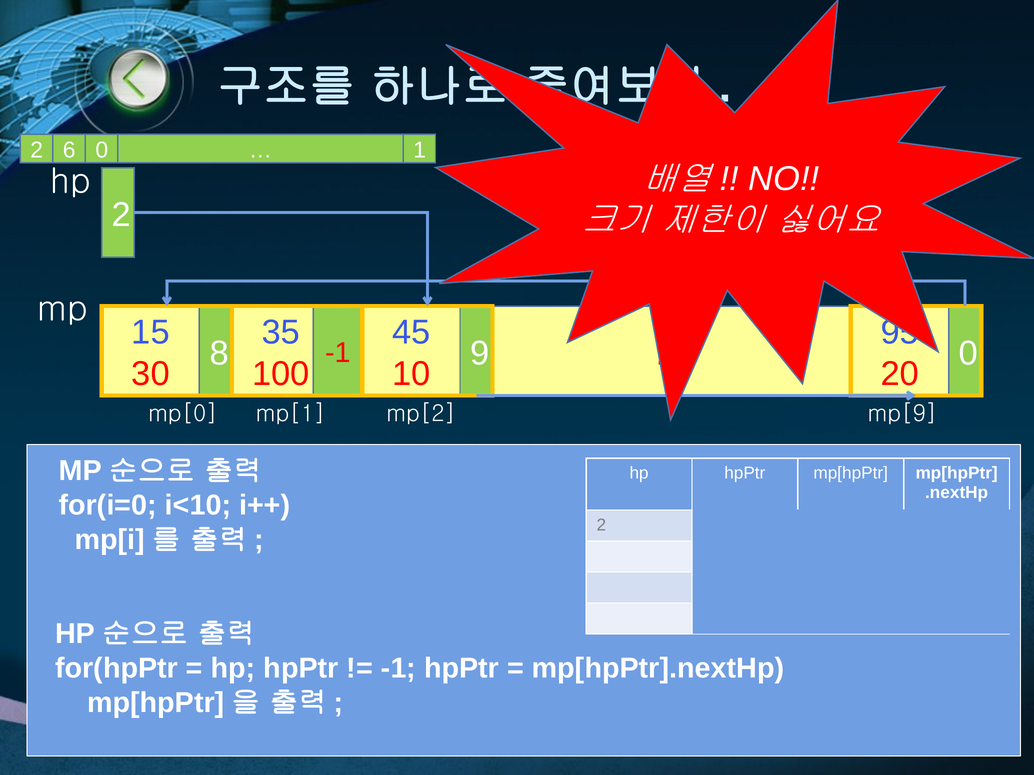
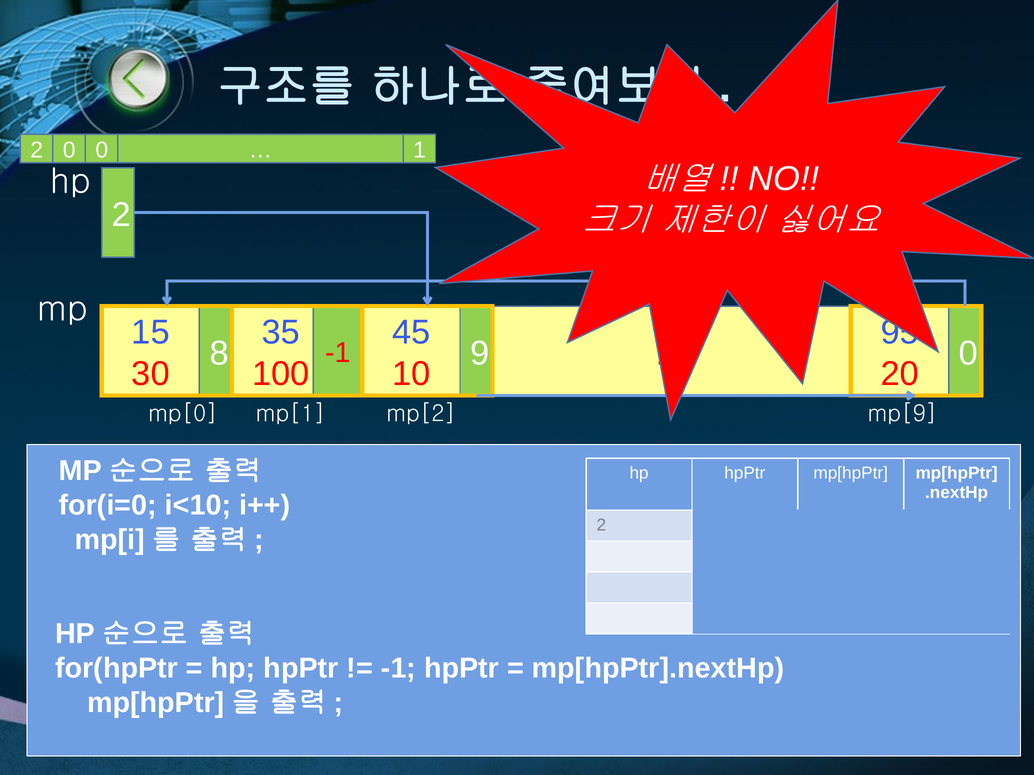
2 6: 6 -> 0
